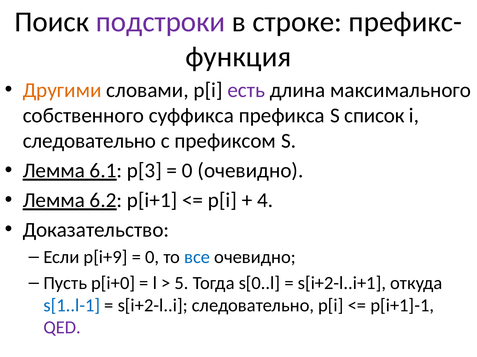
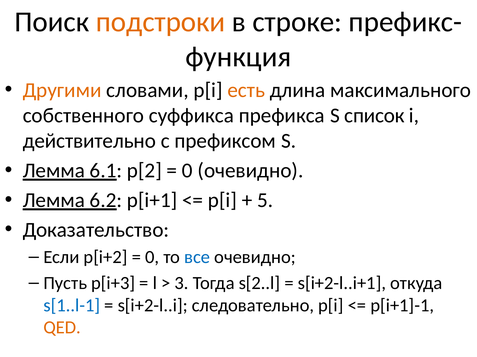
подстроки colour: purple -> orange
есть colour: purple -> orange
следовательно at (89, 141): следовательно -> действительно
p[3: p[3 -> p[2
4: 4 -> 5
p[i+9: p[i+9 -> p[i+2
p[i+0: p[i+0 -> p[i+3
5: 5 -> 3
s[0..l: s[0..l -> s[2..l
QED colour: purple -> orange
